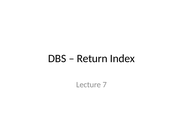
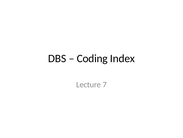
Return: Return -> Coding
